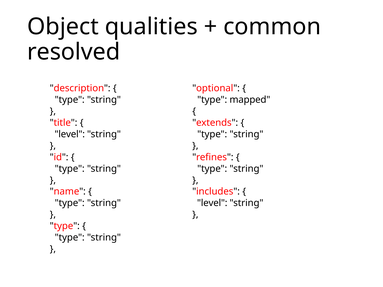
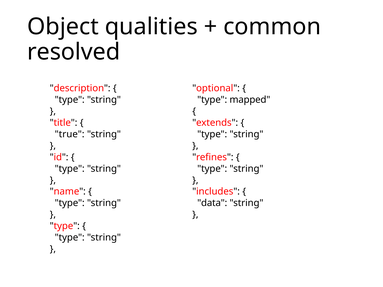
level at (70, 134): level -> true
level at (212, 203): level -> data
